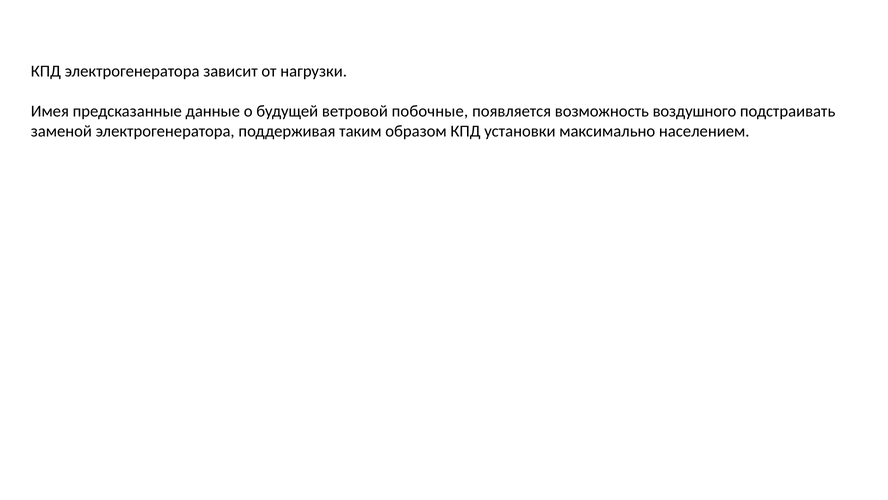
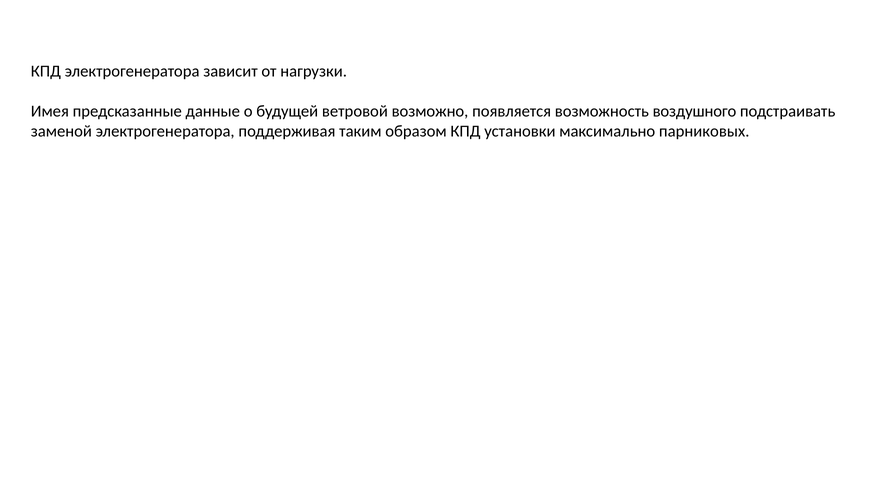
побочные: побочные -> возможно
населением: населением -> парниковых
